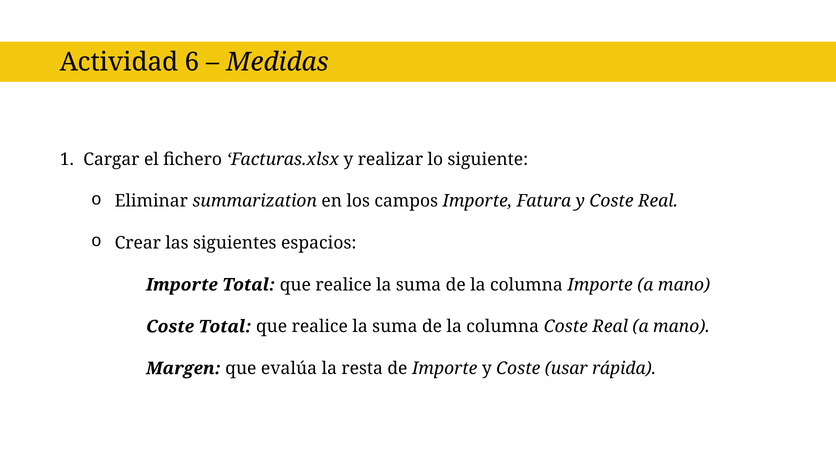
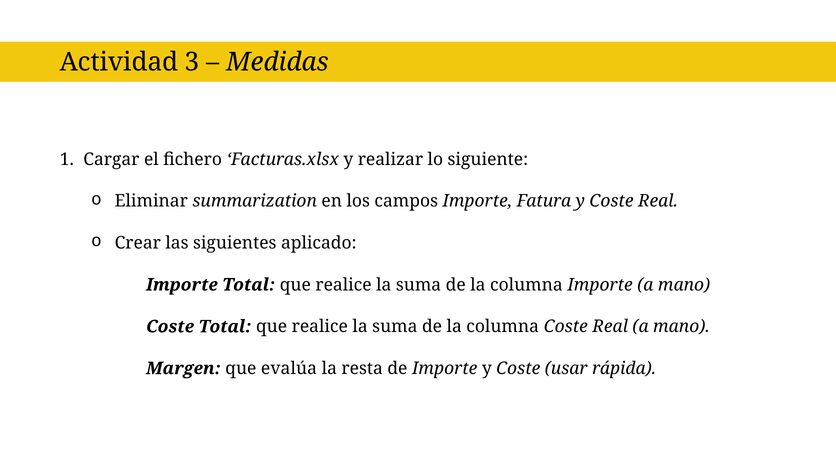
6: 6 -> 3
espacios: espacios -> aplicado
